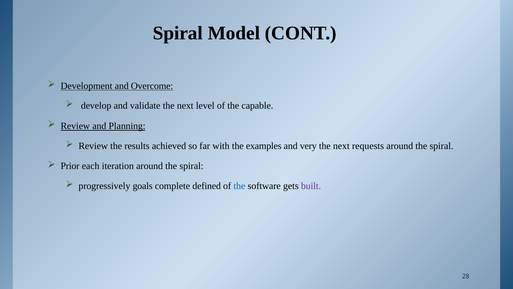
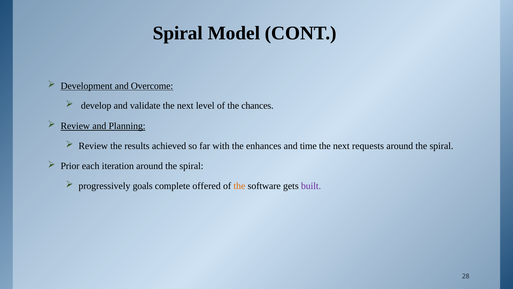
capable: capable -> chances
examples: examples -> enhances
very: very -> time
defined: defined -> offered
the at (239, 186) colour: blue -> orange
